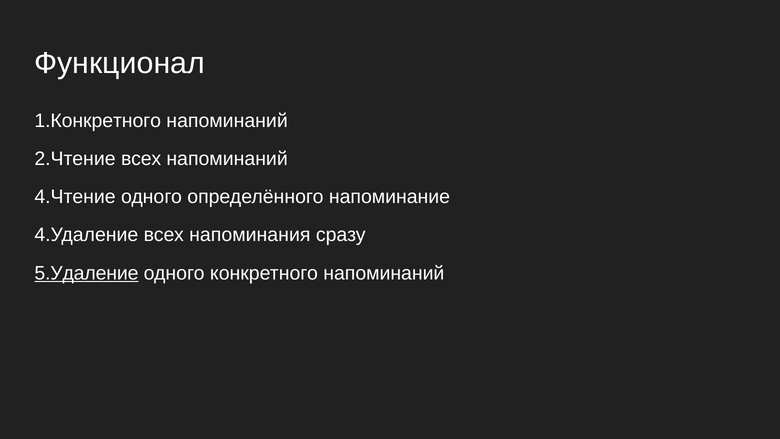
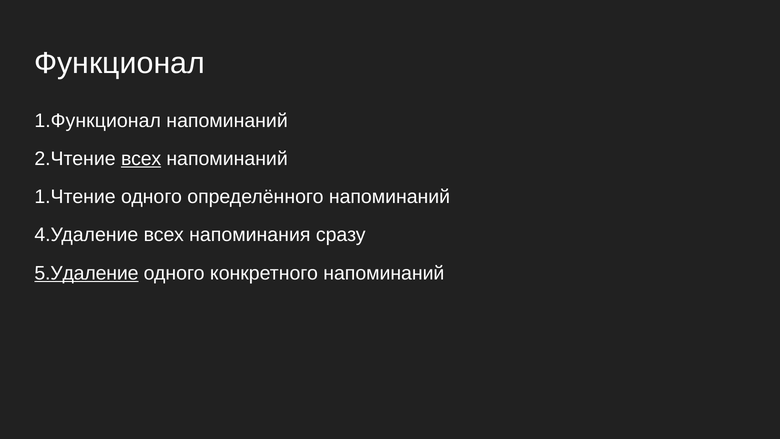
1.Конкретного: 1.Конкретного -> 1.Функционал
всех at (141, 159) underline: none -> present
4.Чтение: 4.Чтение -> 1.Чтение
определённого напоминание: напоминание -> напоминаний
